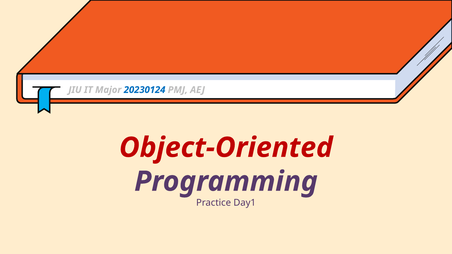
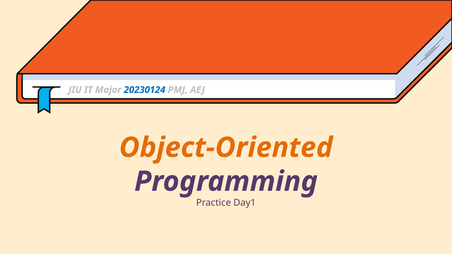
Object-Oriented colour: red -> orange
